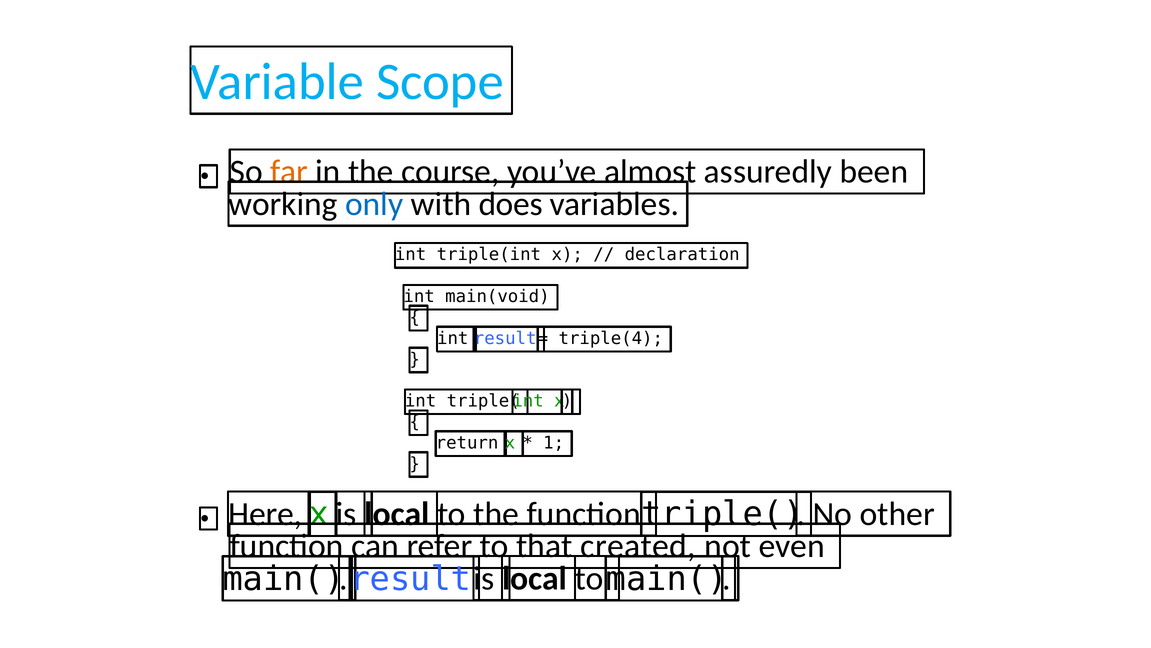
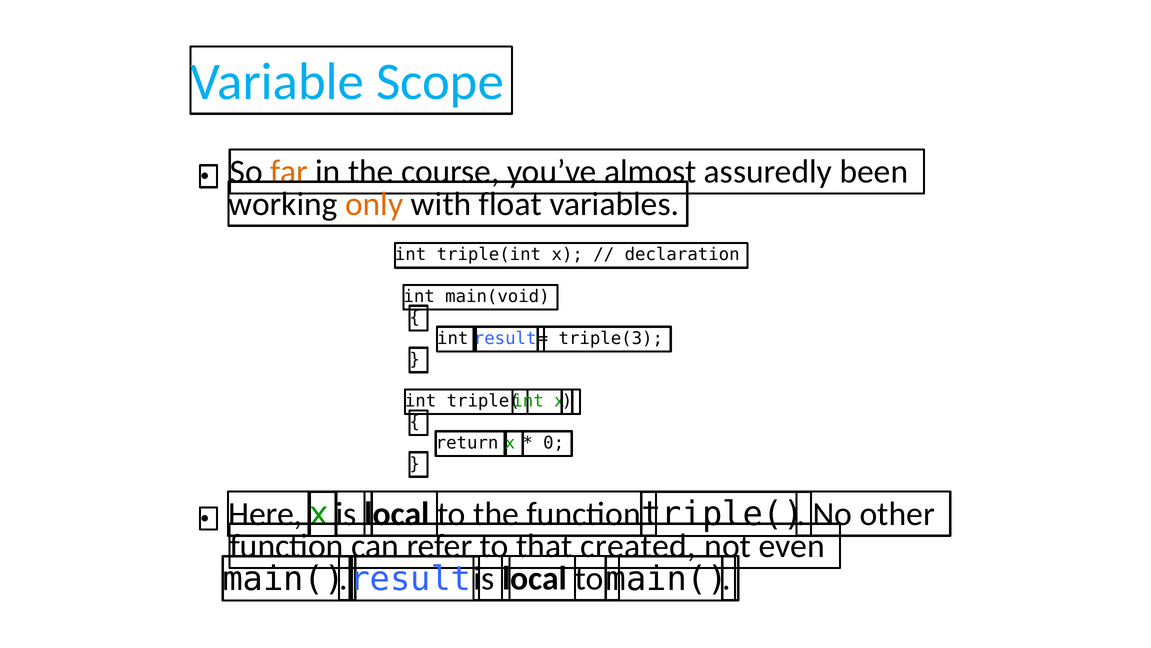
only colour: blue -> orange
does: does -> float
triple(4: triple(4 -> triple(3
1: 1 -> 0
